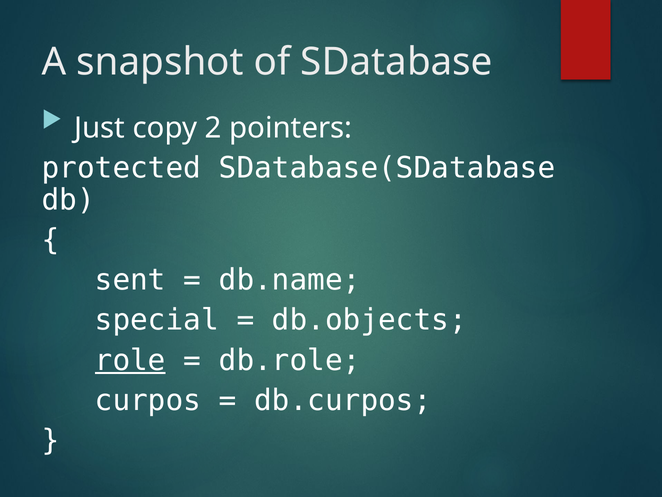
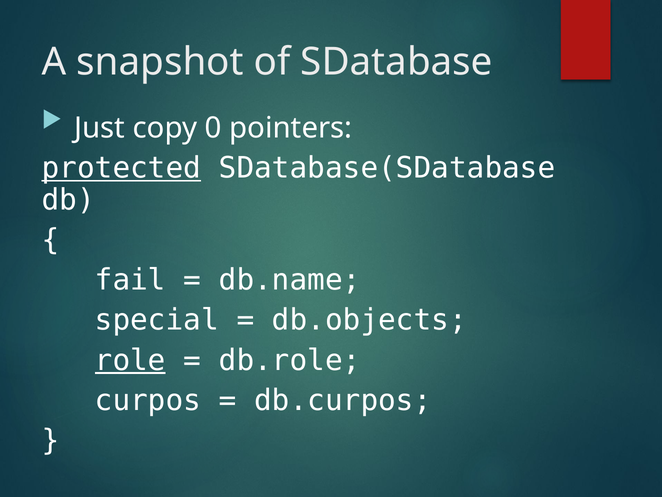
2: 2 -> 0
protected underline: none -> present
sent: sent -> fail
